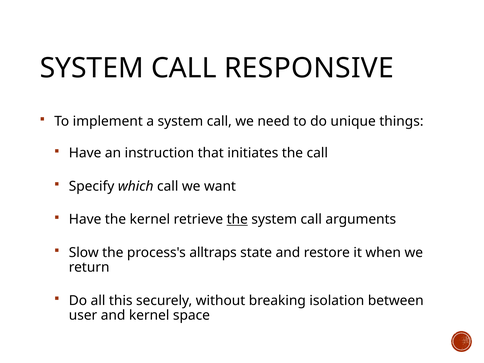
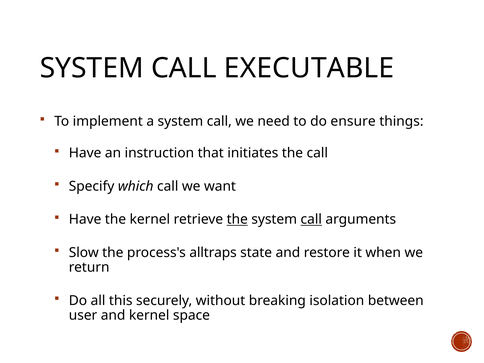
RESPONSIVE: RESPONSIVE -> EXECUTABLE
unique: unique -> ensure
call at (311, 219) underline: none -> present
